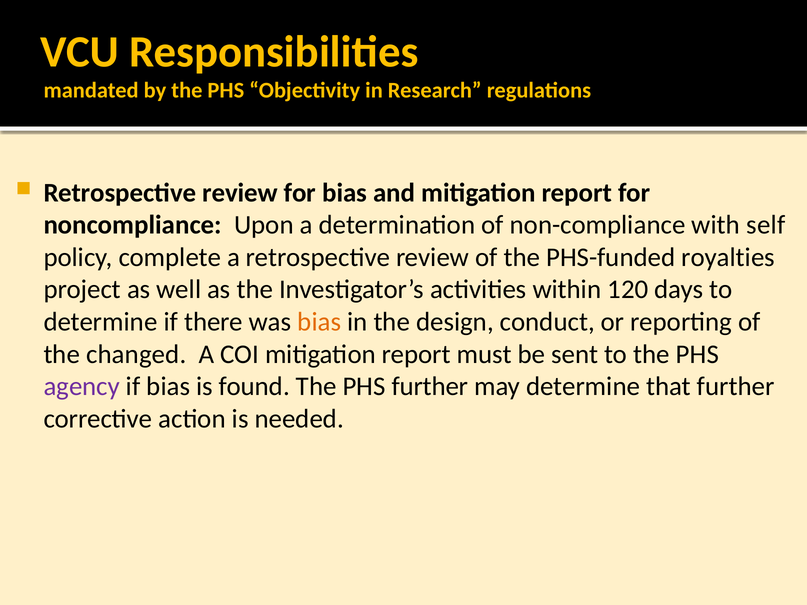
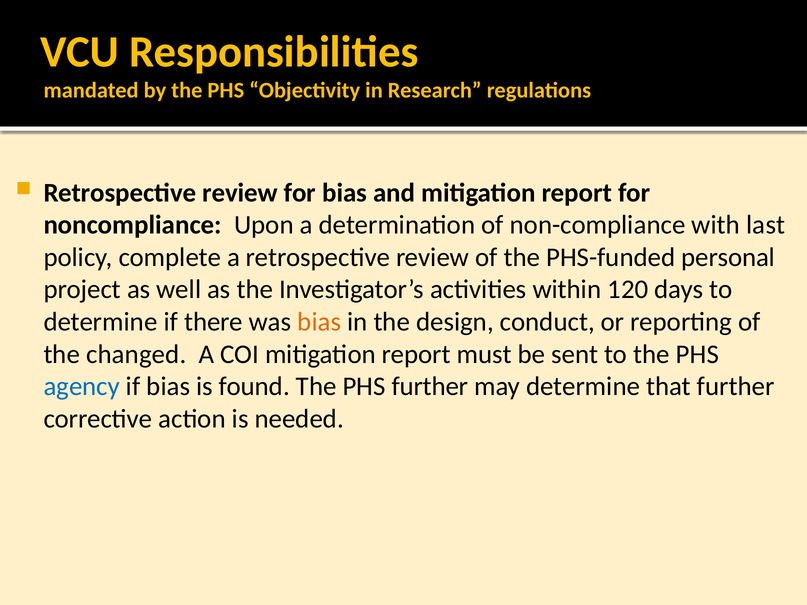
self: self -> last
royalties: royalties -> personal
agency colour: purple -> blue
